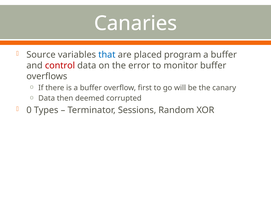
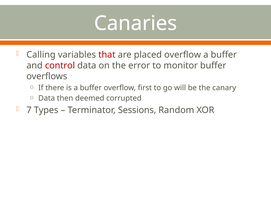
Source: Source -> Calling
that colour: blue -> red
placed program: program -> overflow
0: 0 -> 7
